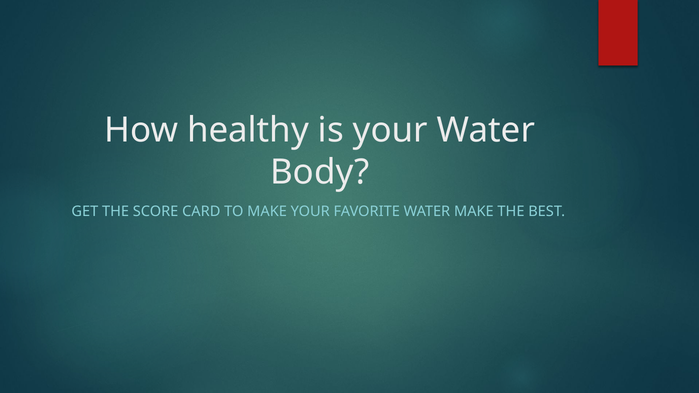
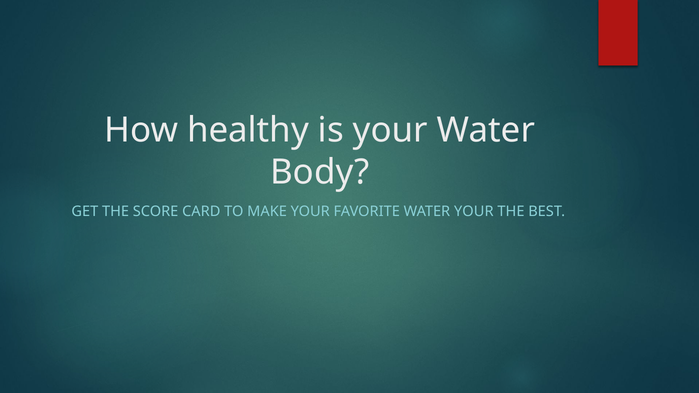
WATER MAKE: MAKE -> YOUR
